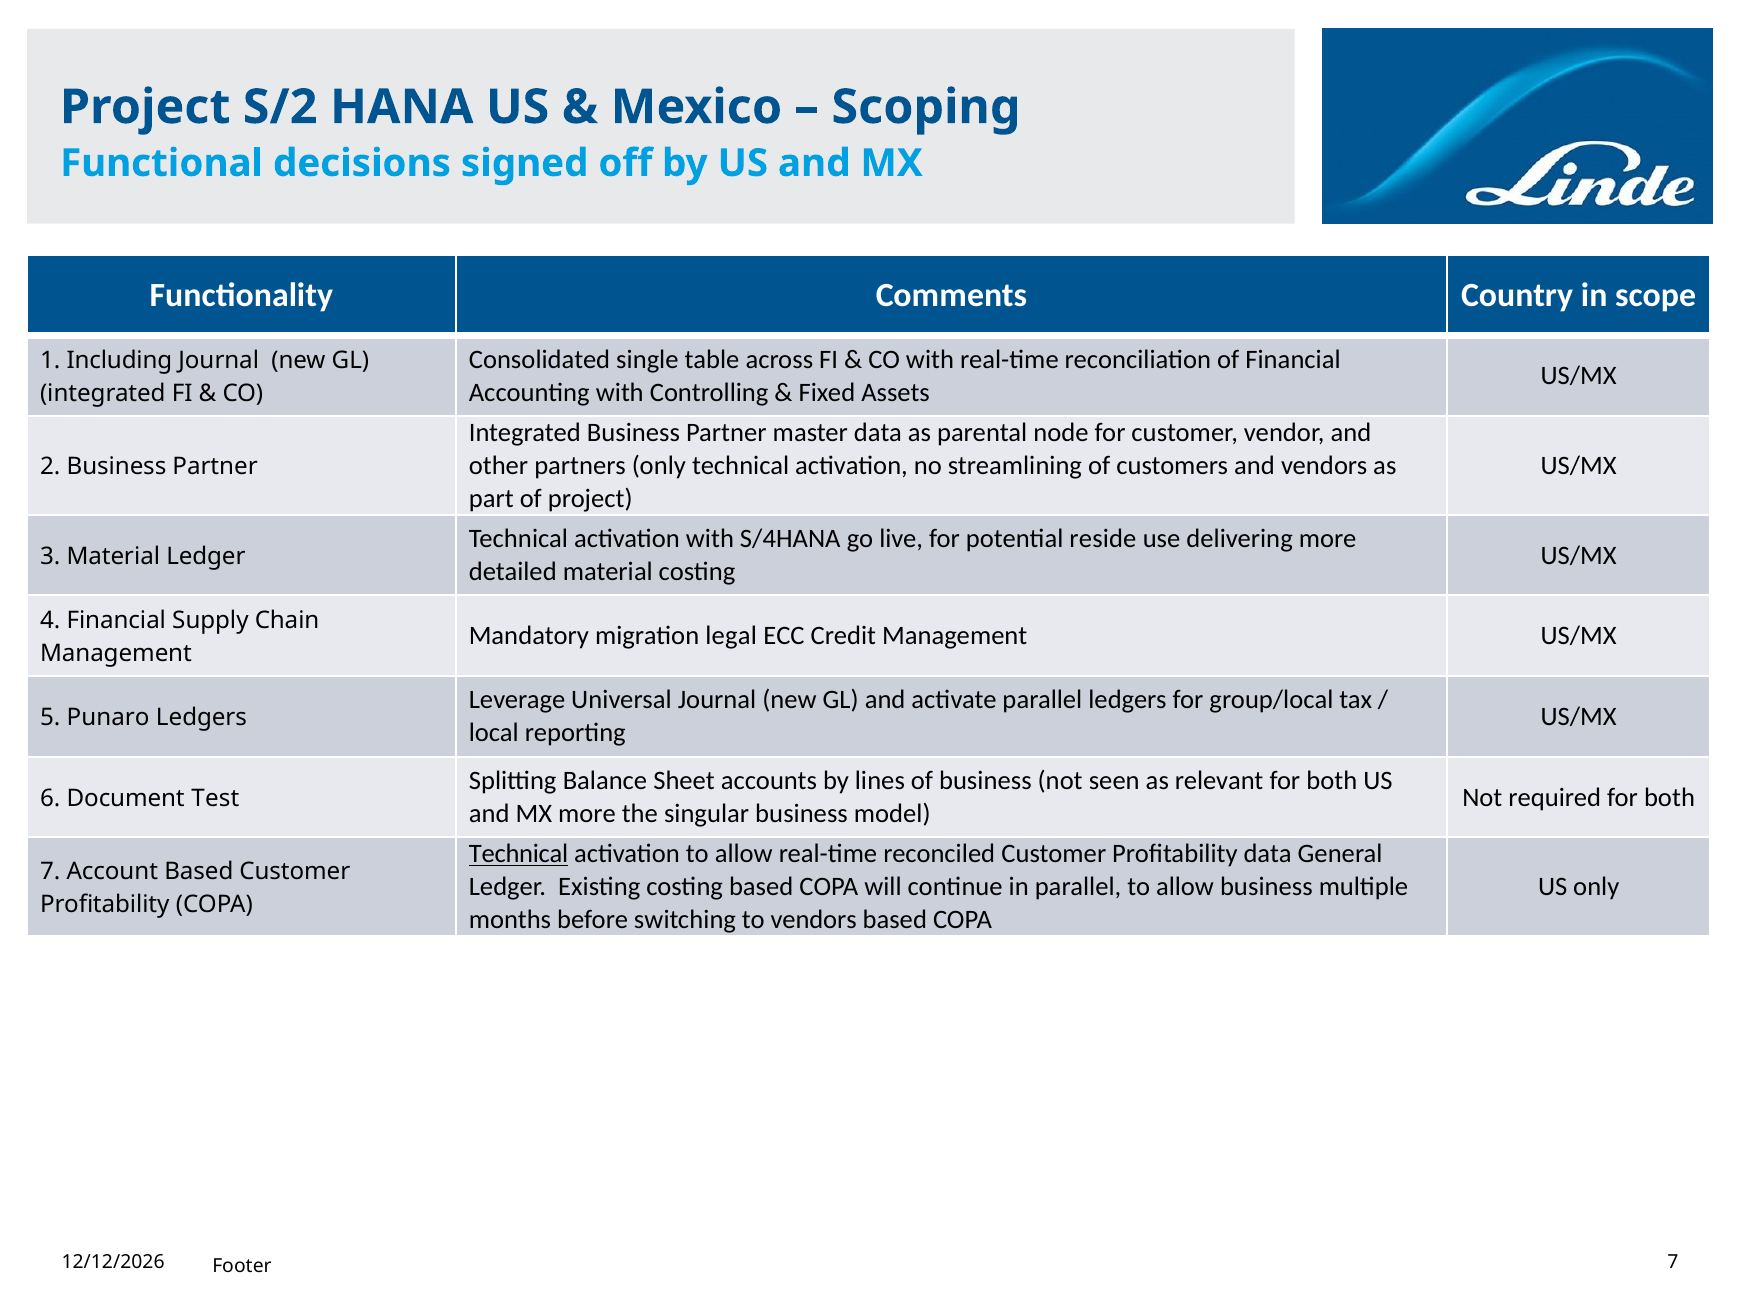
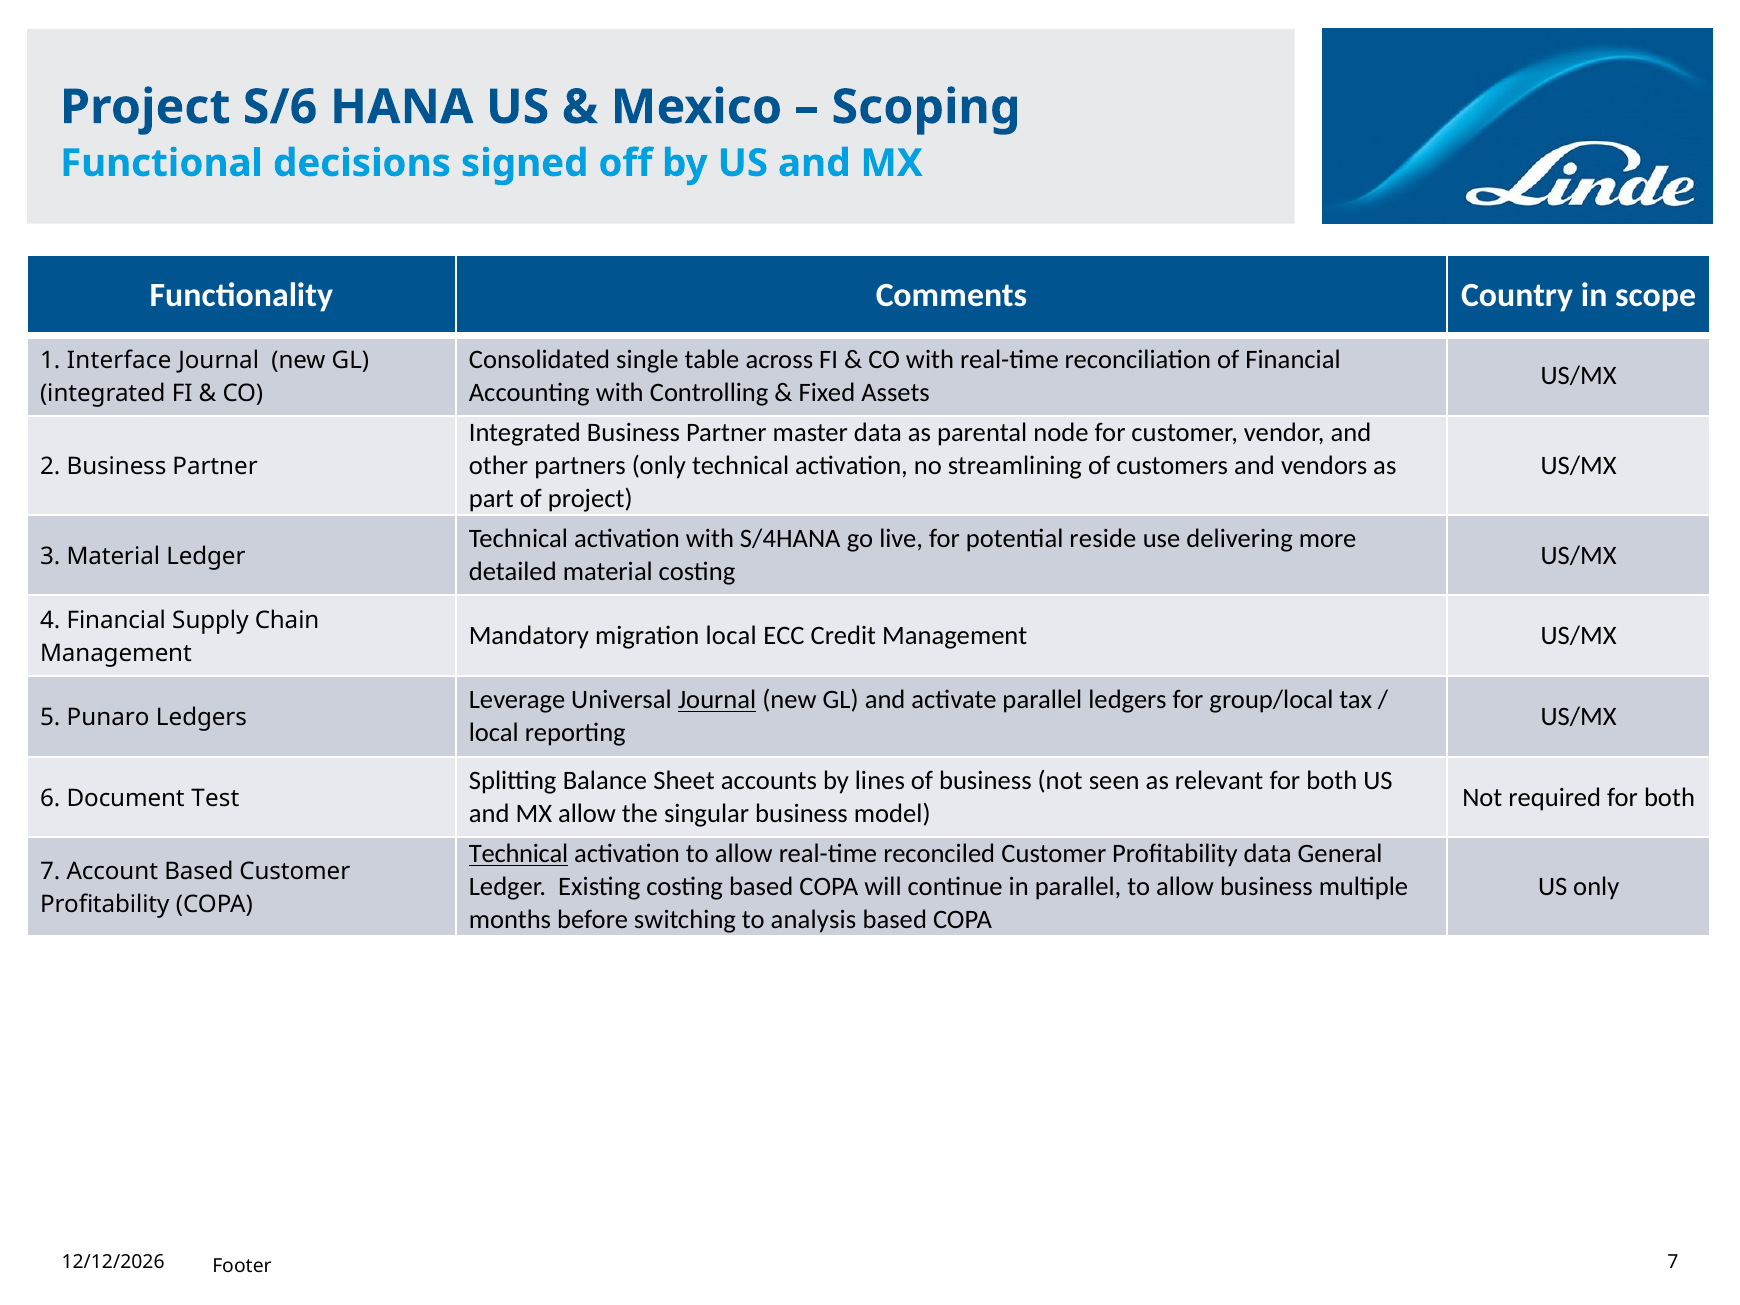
S/2: S/2 -> S/6
Including: Including -> Interface
migration legal: legal -> local
Journal at (717, 700) underline: none -> present
MX more: more -> allow
to vendors: vendors -> analysis
